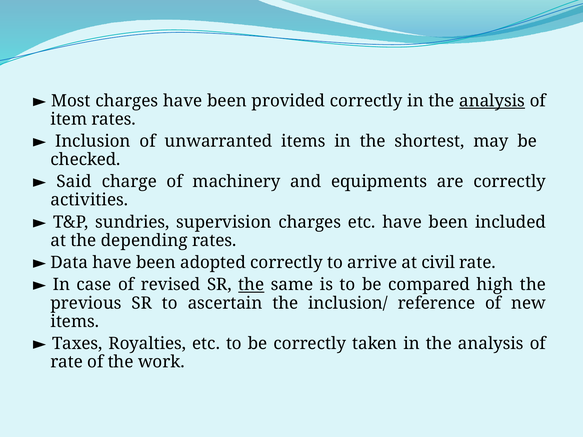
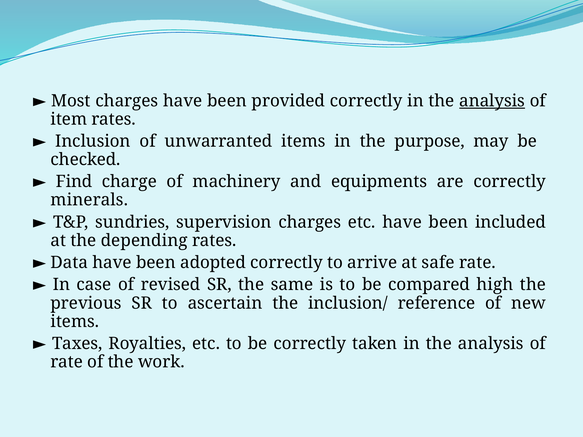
shortest: shortest -> purpose
Said: Said -> Find
activities: activities -> minerals
civil: civil -> safe
the at (251, 285) underline: present -> none
